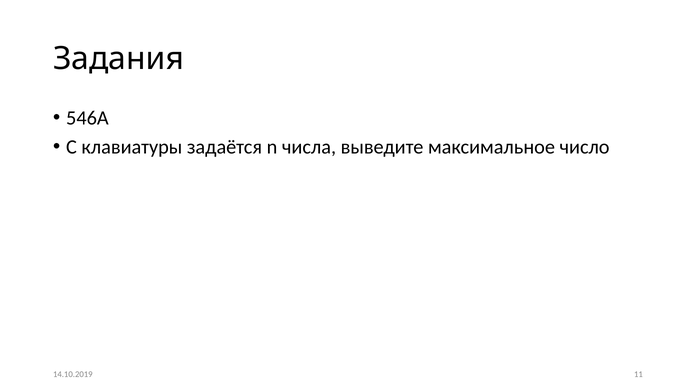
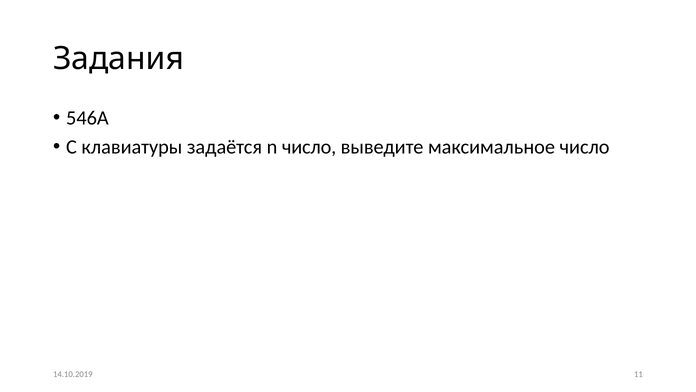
n числа: числа -> число
